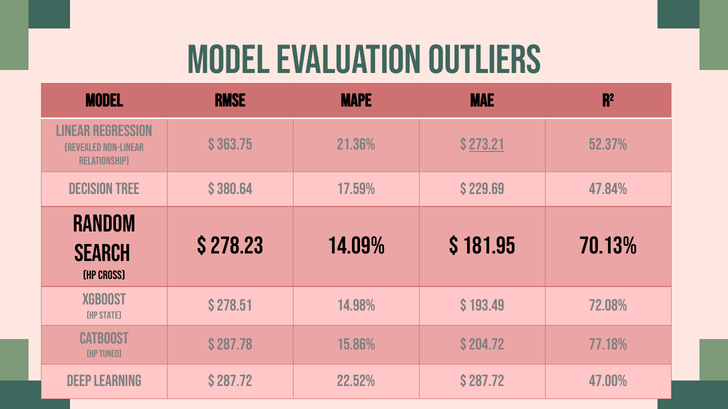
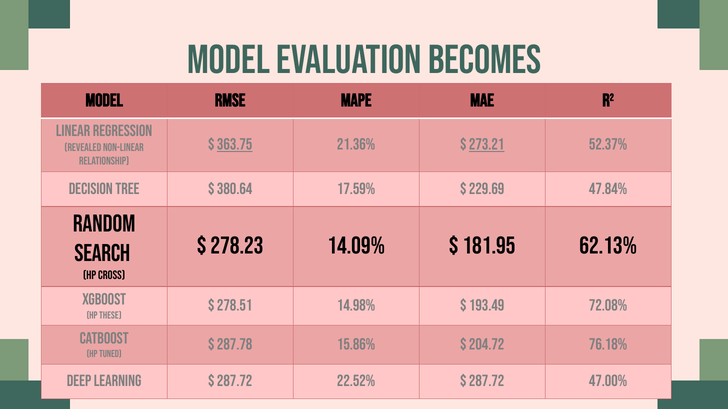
outliers: outliers -> becomes
363.75 underline: none -> present
70.13%: 70.13% -> 62.13%
State: State -> These
77.18%: 77.18% -> 76.18%
